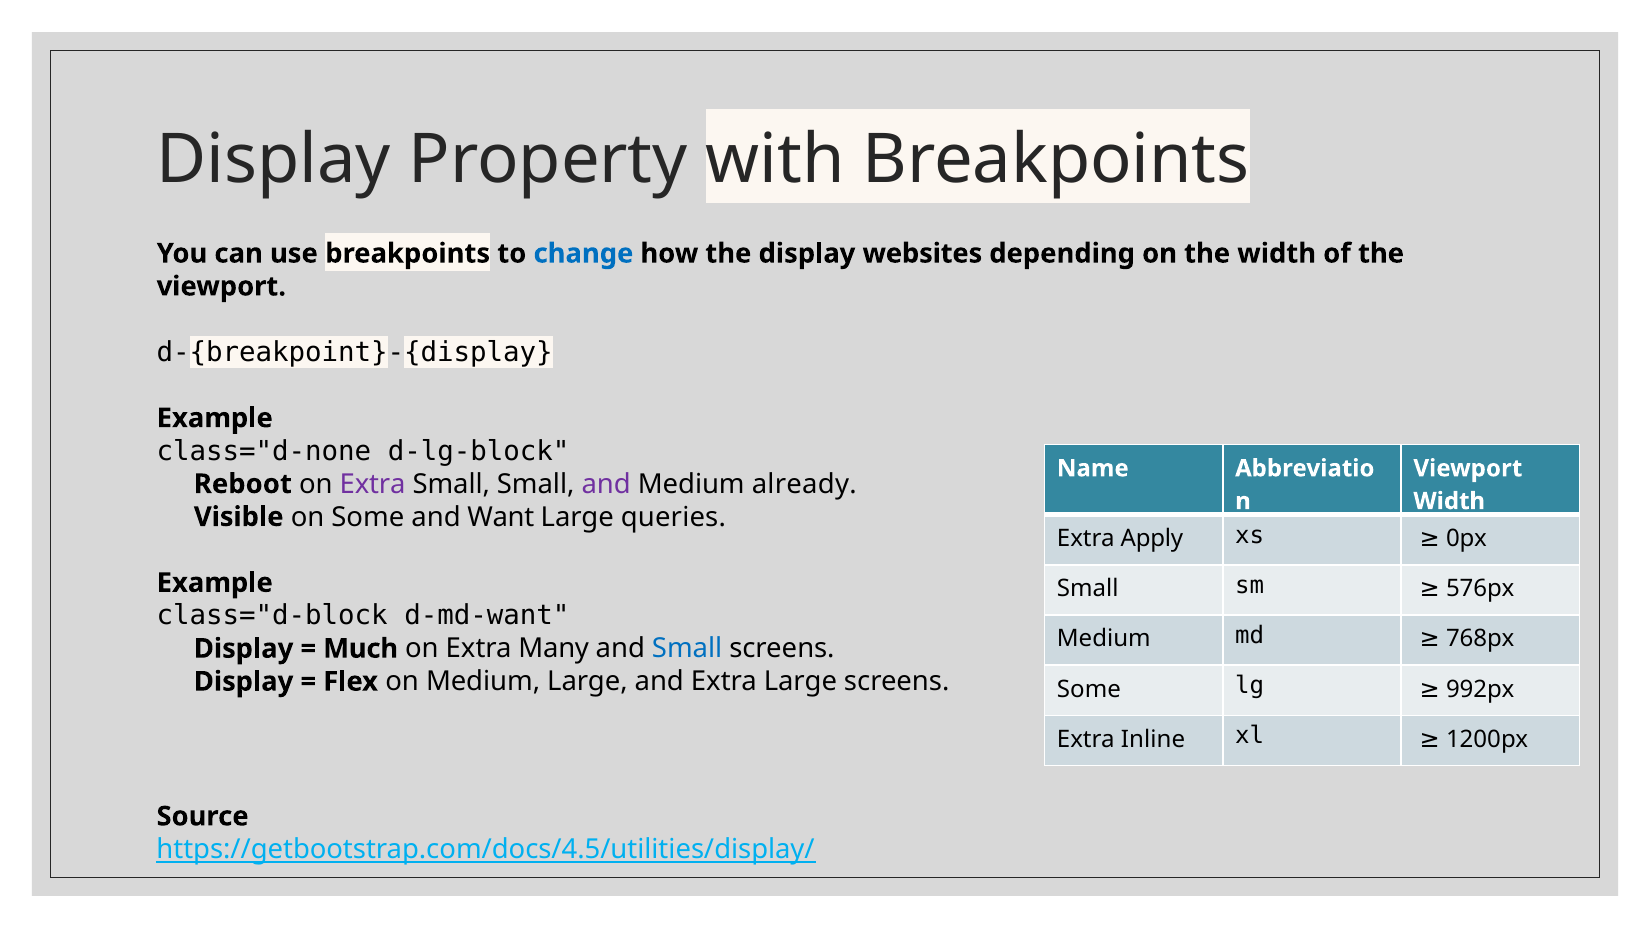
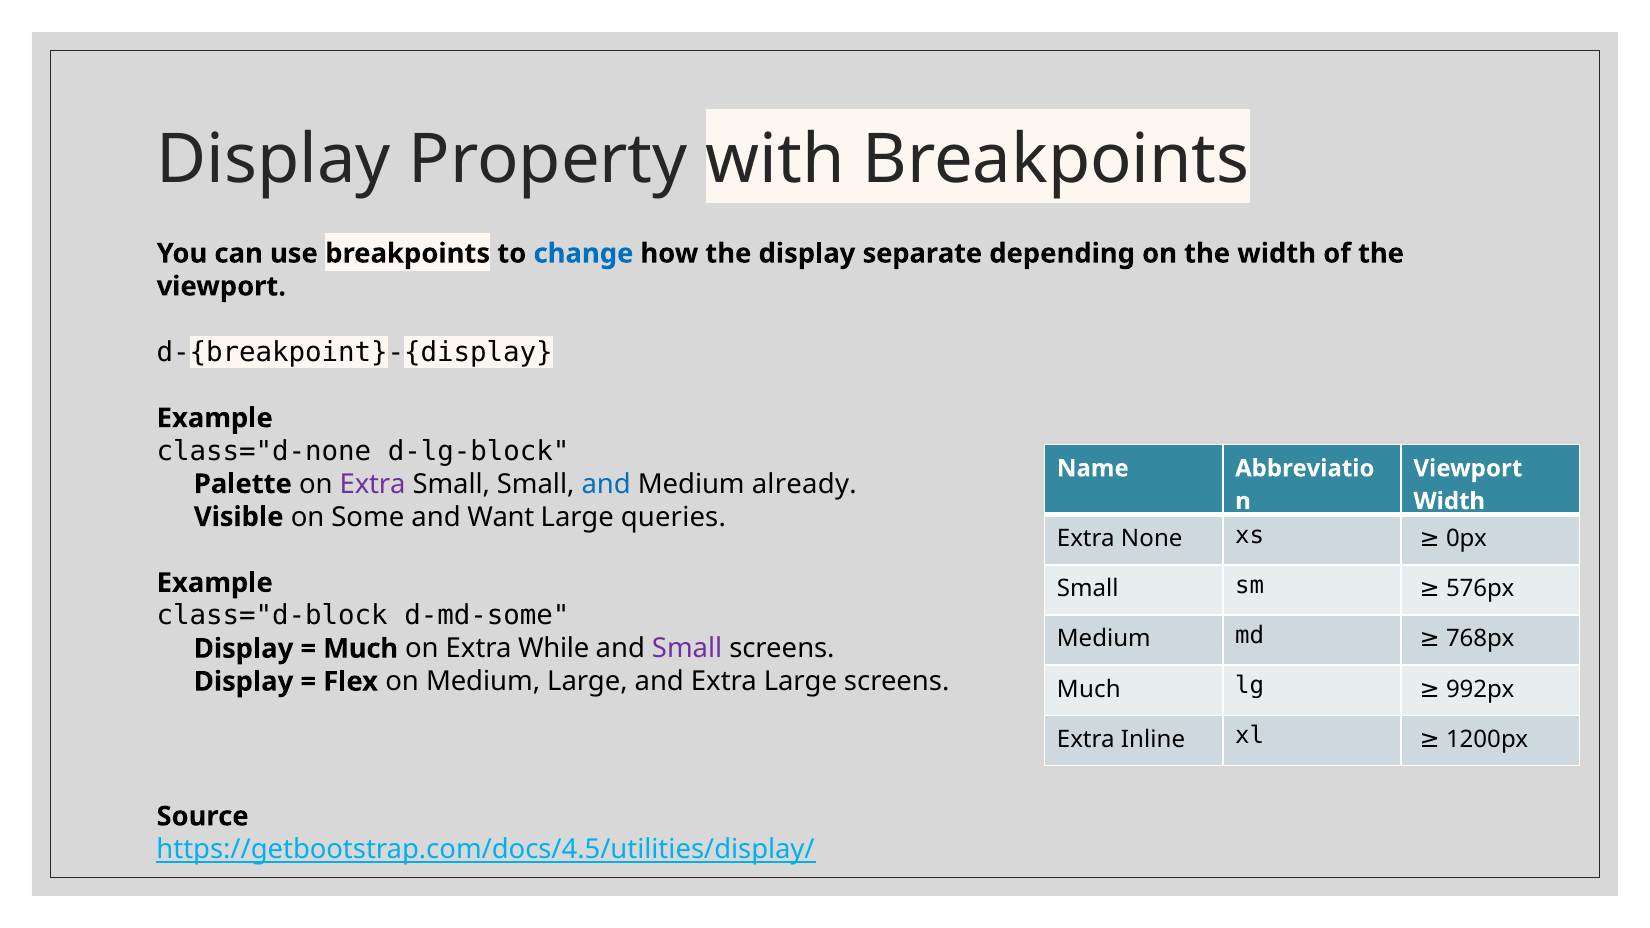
websites: websites -> separate
Reboot: Reboot -> Palette
and at (606, 484) colour: purple -> blue
Apply: Apply -> None
d-md-want: d-md-want -> d-md-some
Many: Many -> While
Small at (687, 649) colour: blue -> purple
Some at (1089, 689): Some -> Much
